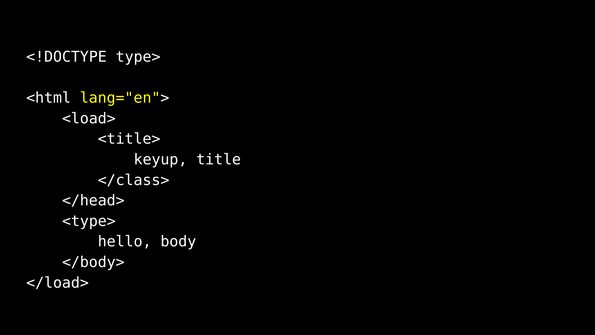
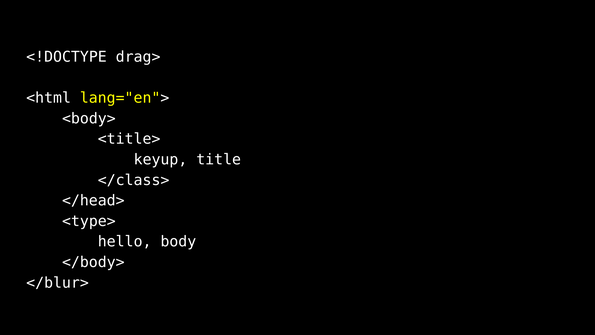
type>: type> -> drag>
<load>: <load> -> <body>
</load>: </load> -> </blur>
